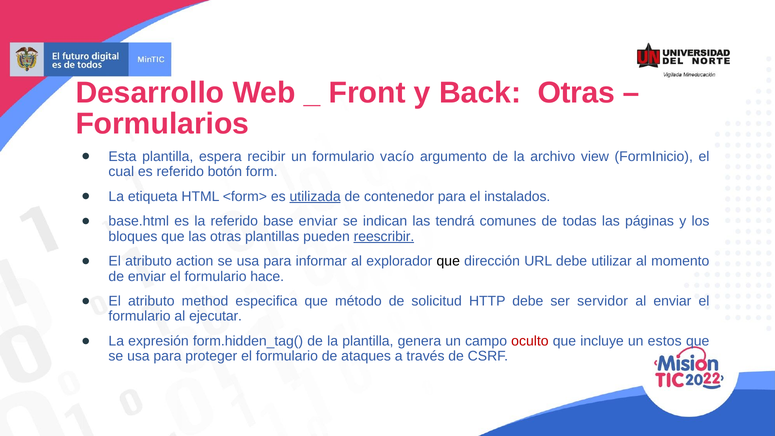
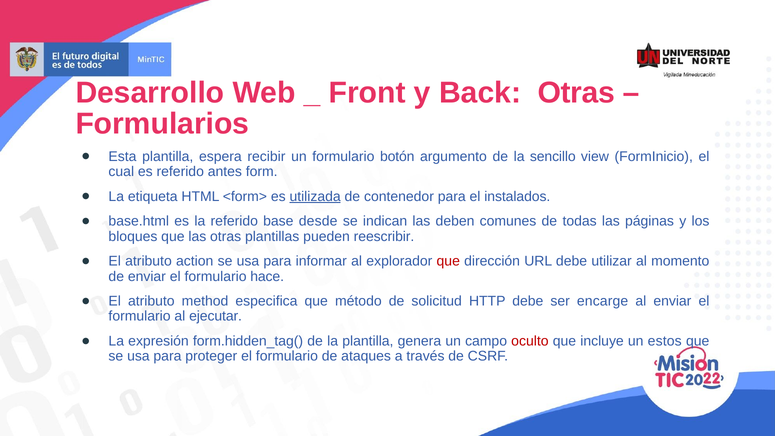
vacío: vacío -> botón
archivo: archivo -> sencillo
botón: botón -> antes
base enviar: enviar -> desde
tendrá: tendrá -> deben
reescribir underline: present -> none
que at (448, 261) colour: black -> red
servidor: servidor -> encarge
